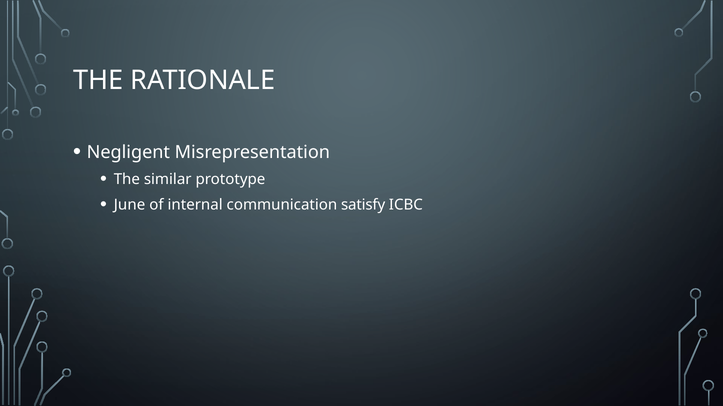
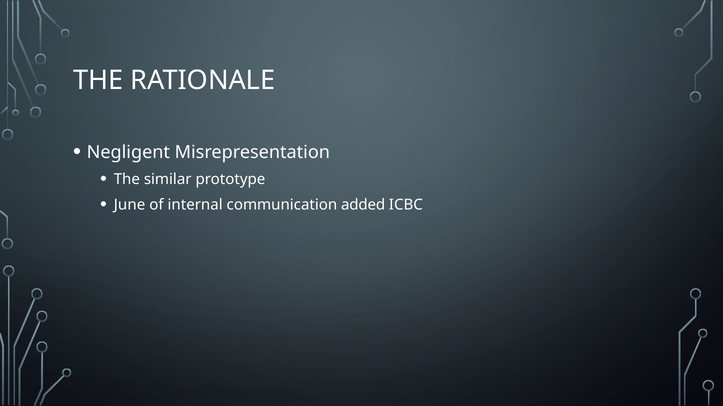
satisfy: satisfy -> added
